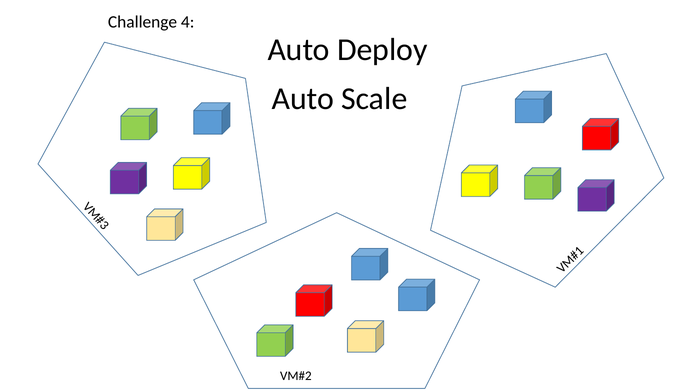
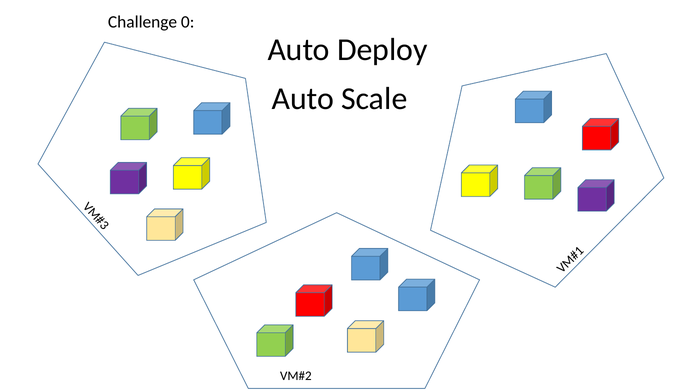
4: 4 -> 0
